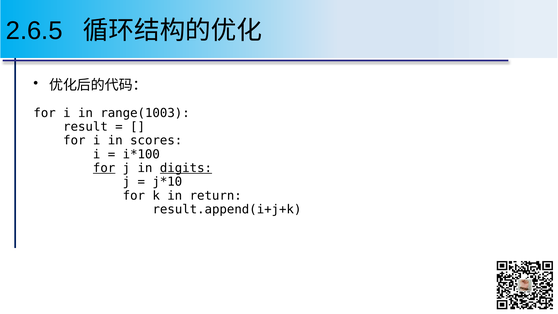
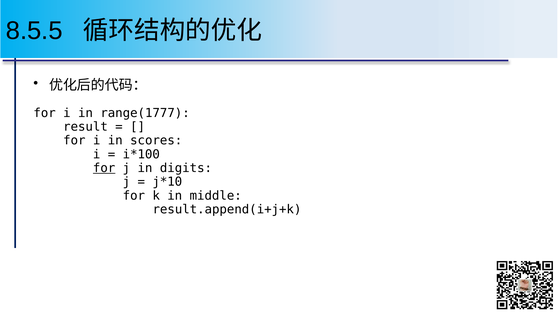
2.6.5: 2.6.5 -> 8.5.5
range(1003: range(1003 -> range(1777
digits underline: present -> none
return: return -> middle
